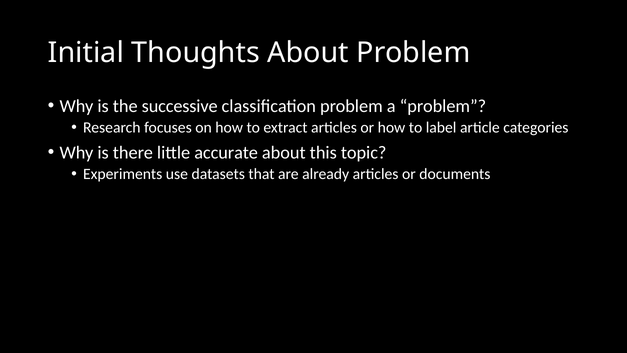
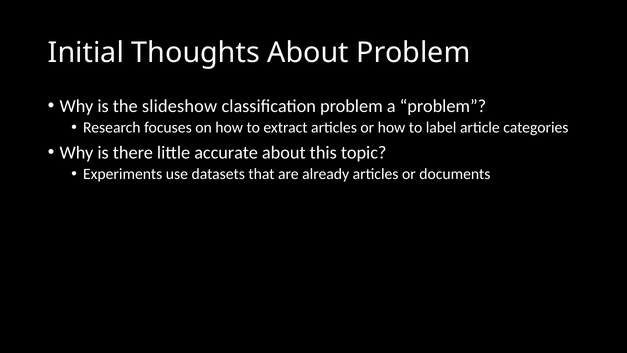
successive: successive -> slideshow
